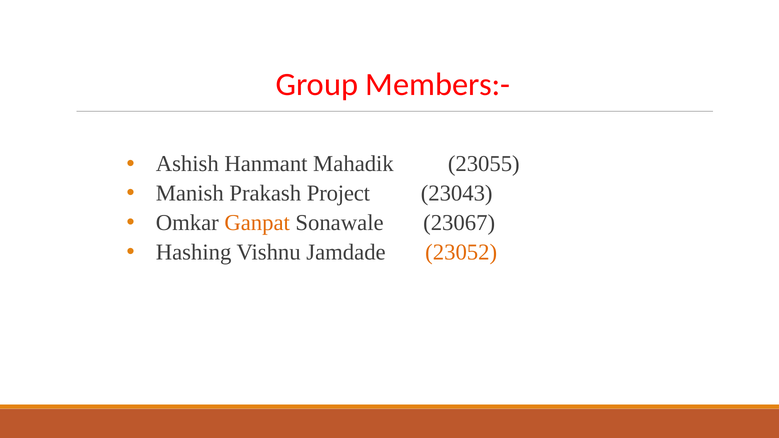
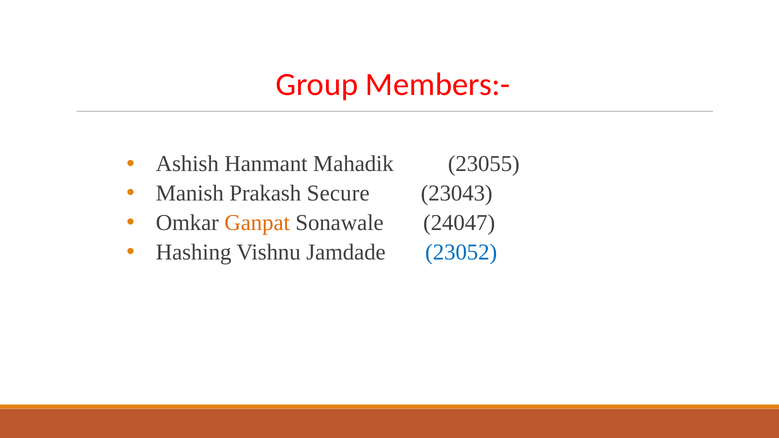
Project: Project -> Secure
23067: 23067 -> 24047
23052 colour: orange -> blue
